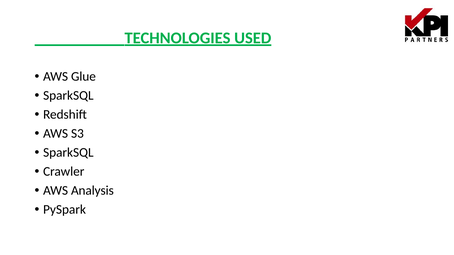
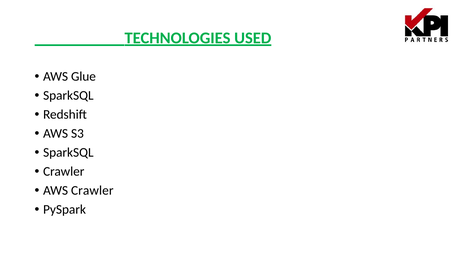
AWS Analysis: Analysis -> Crawler
